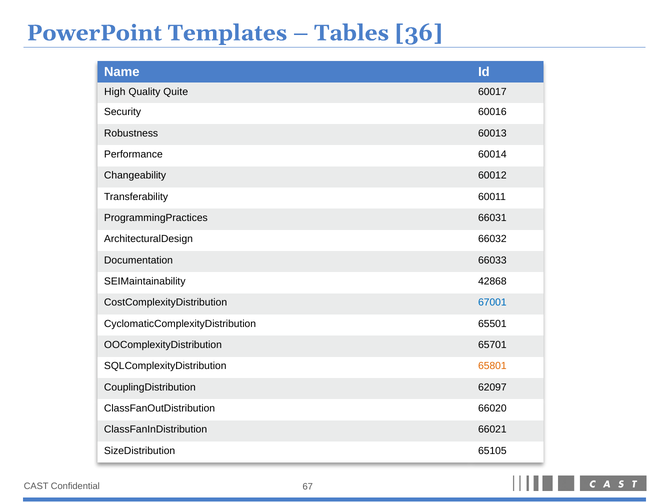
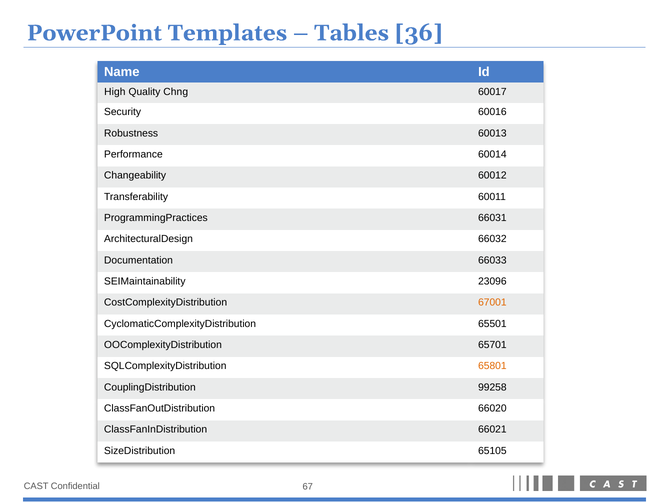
Quite: Quite -> Chng
42868: 42868 -> 23096
67001 colour: blue -> orange
62097: 62097 -> 99258
